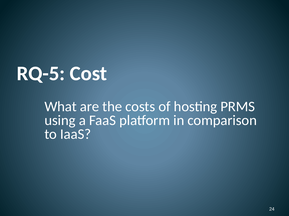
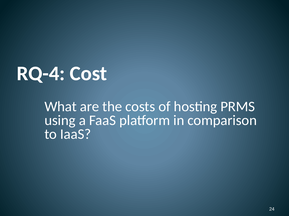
RQ-5: RQ-5 -> RQ-4
